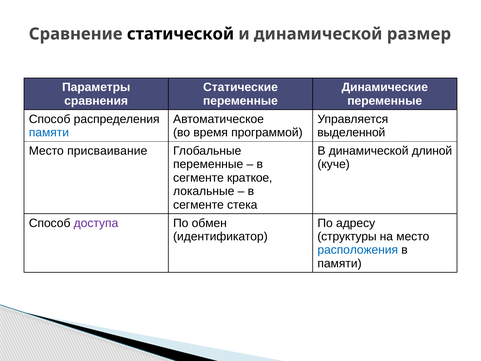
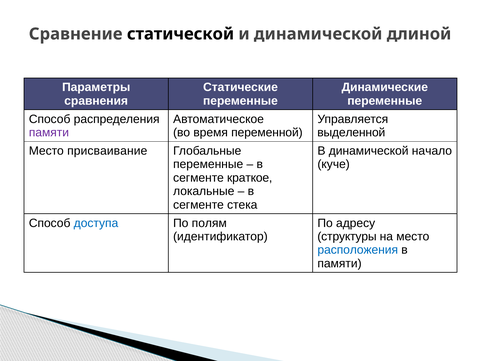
размер: размер -> длиной
памяти at (49, 132) colour: blue -> purple
программой: программой -> переменной
длиной: длиной -> начало
доступа colour: purple -> blue
обмен: обмен -> полям
